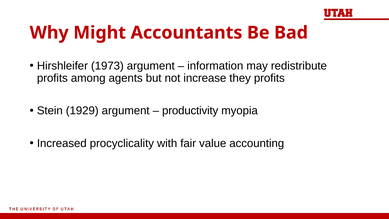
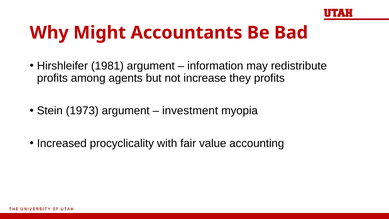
1973: 1973 -> 1981
1929: 1929 -> 1973
productivity: productivity -> investment
